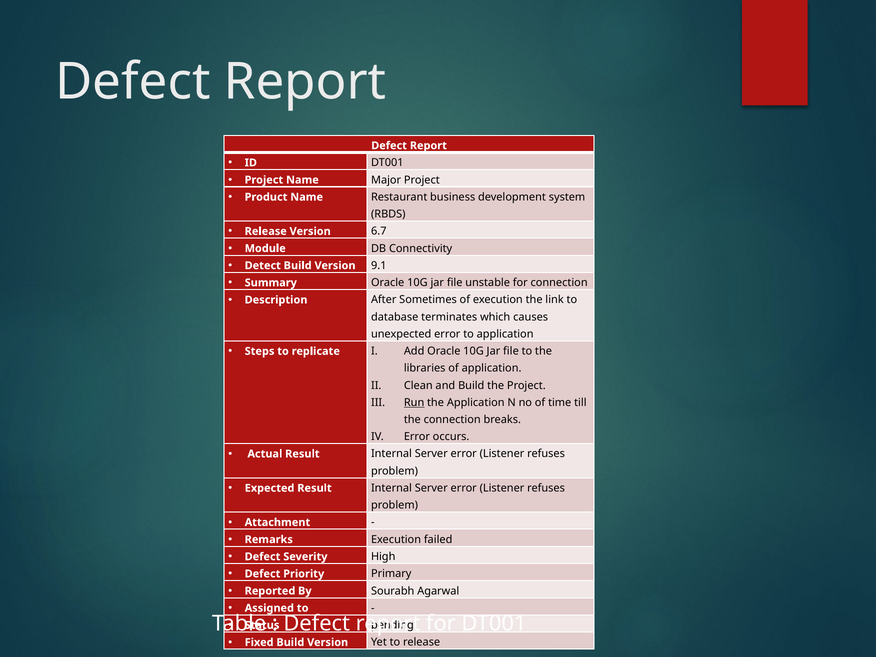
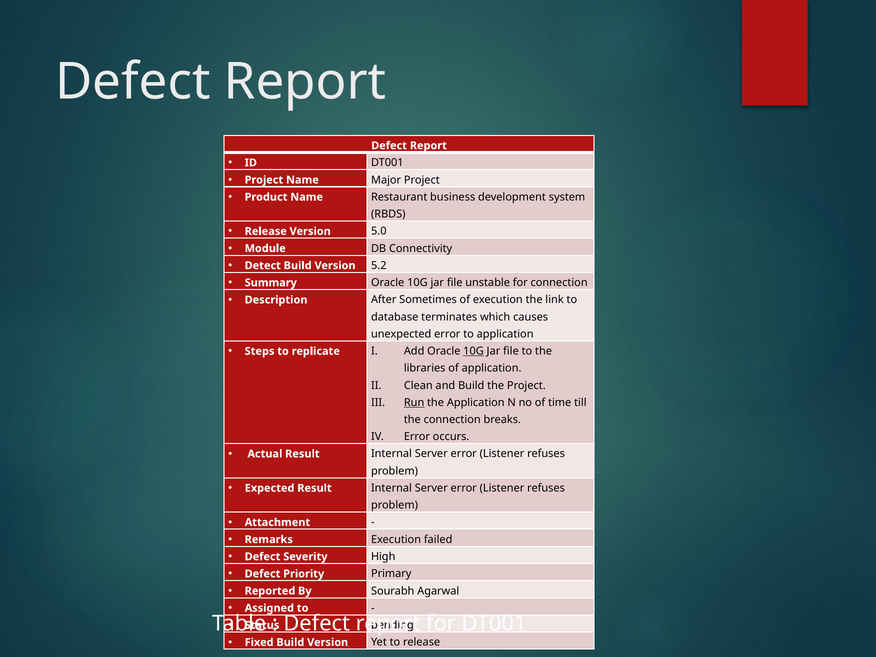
6.7: 6.7 -> 5.0
9.1: 9.1 -> 5.2
10G at (474, 351) underline: none -> present
